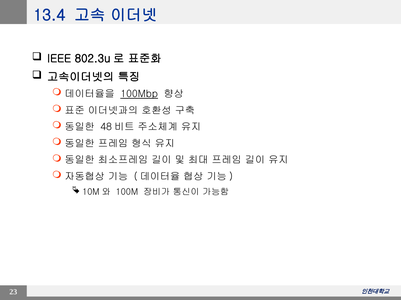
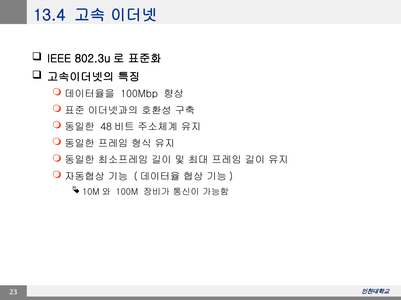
100Mbp underline: present -> none
